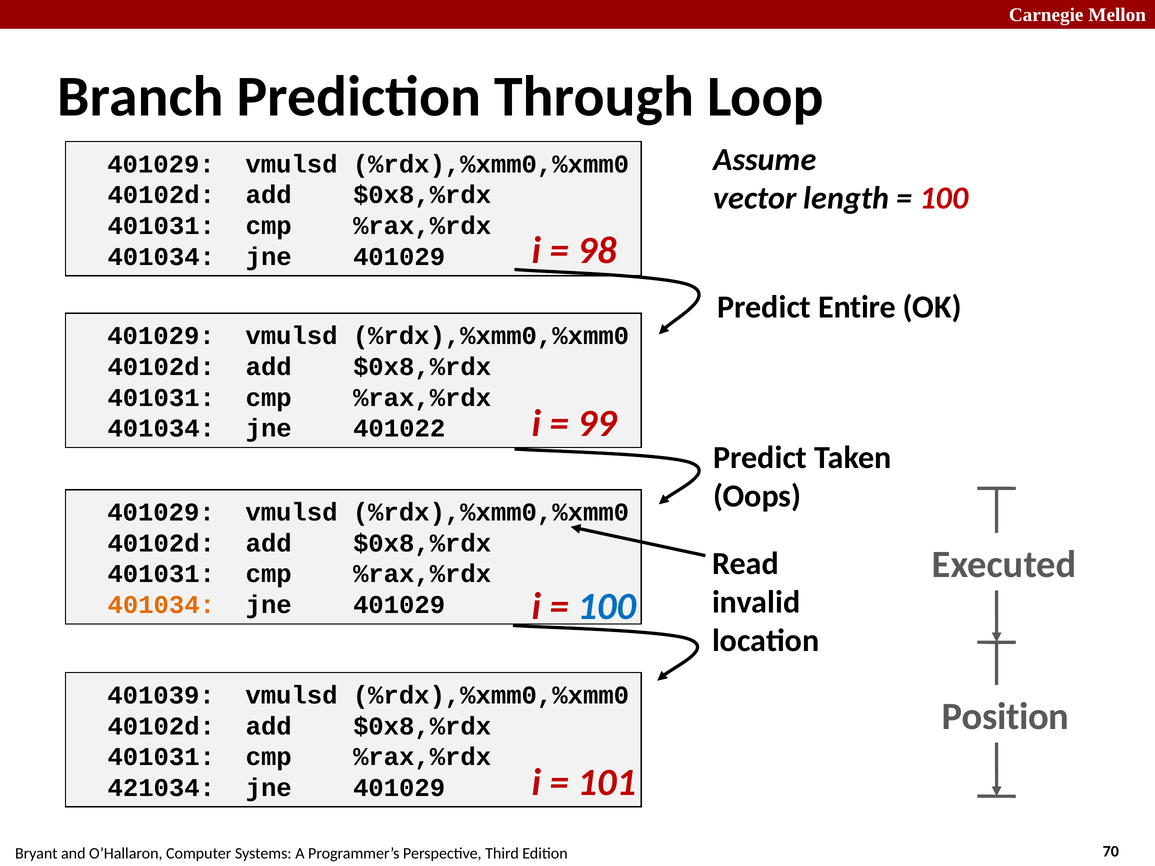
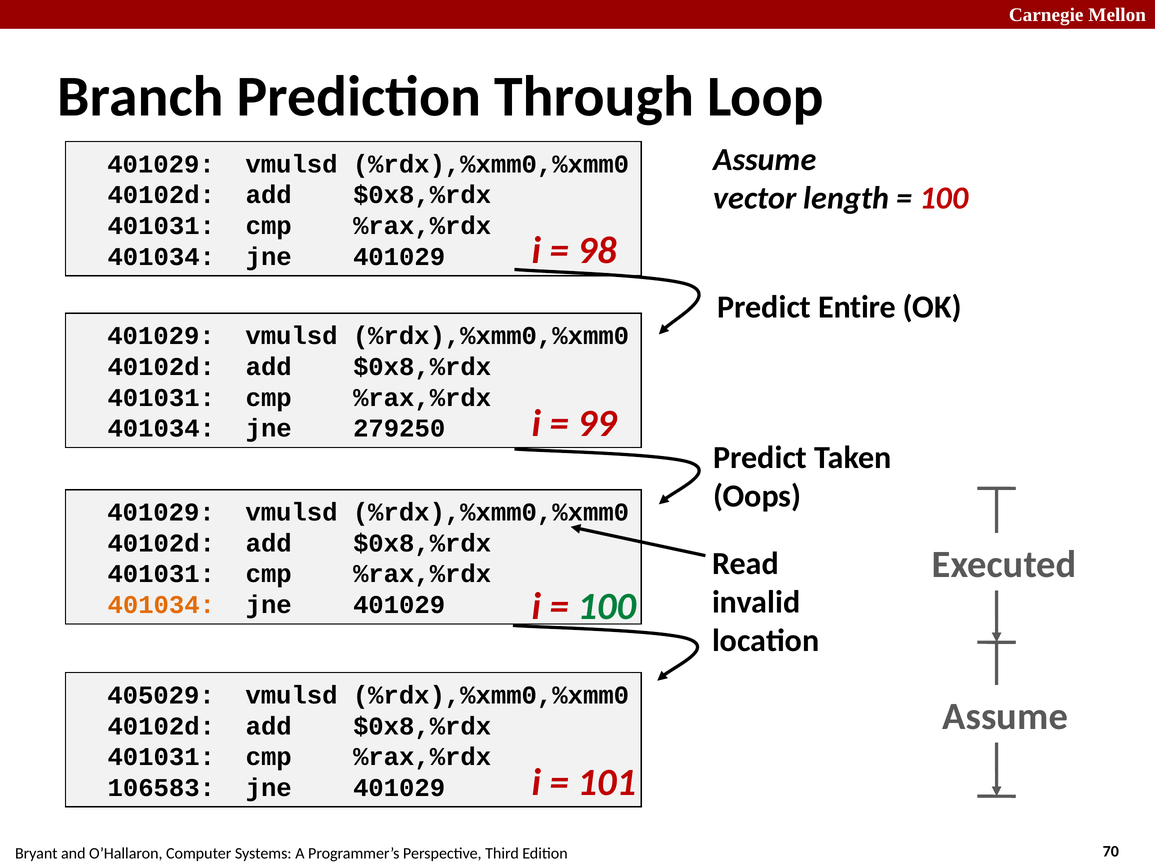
401022: 401022 -> 279250
100 at (607, 607) colour: blue -> green
401039: 401039 -> 405029
Position at (1005, 717): Position -> Assume
421034: 421034 -> 106583
